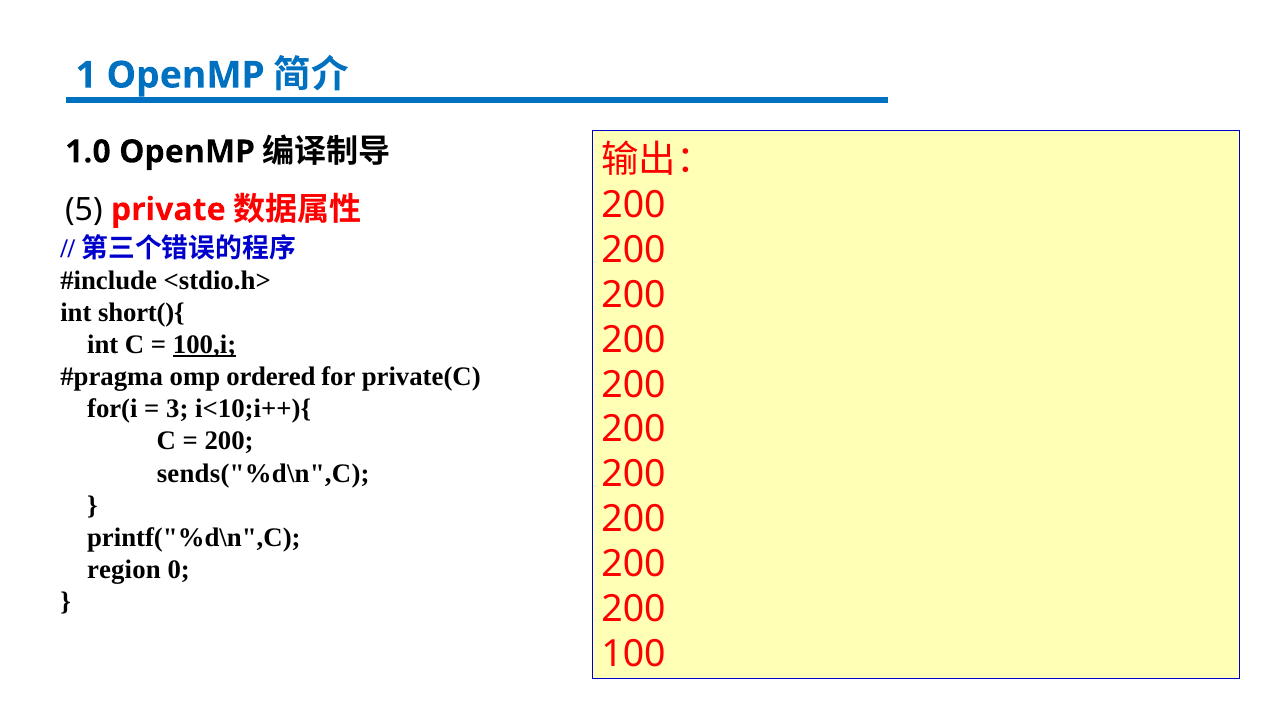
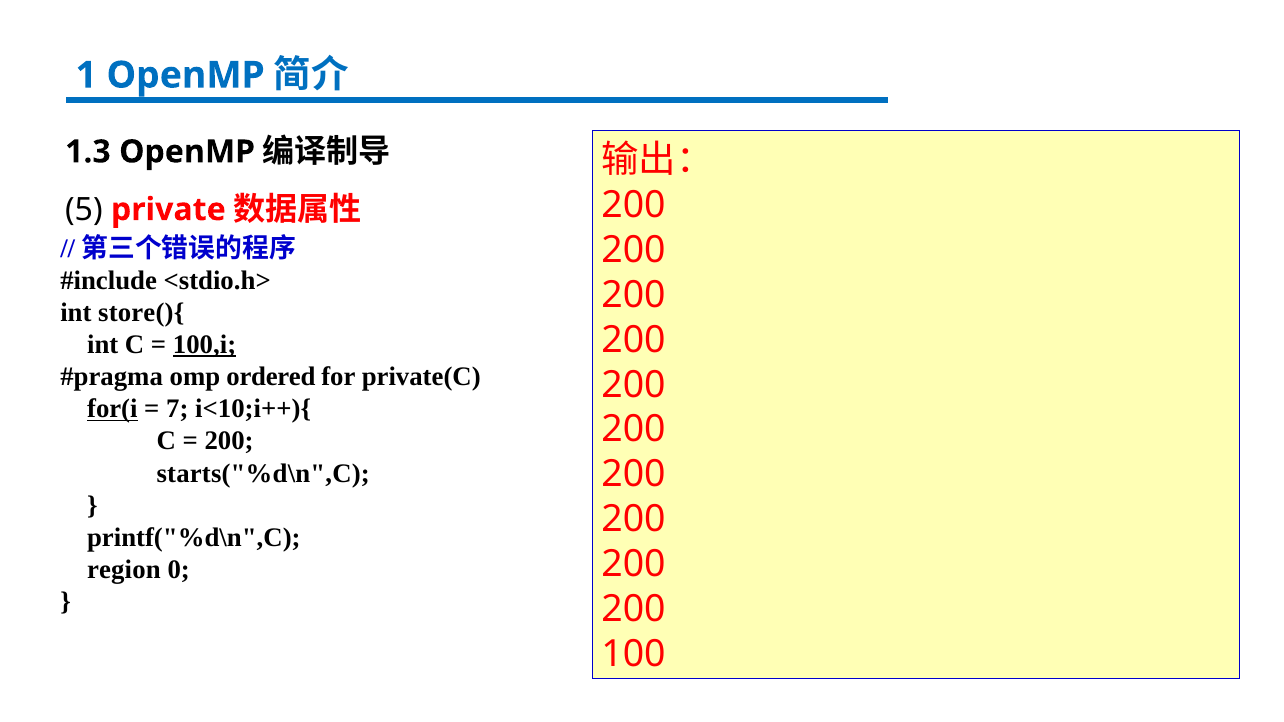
1.0: 1.0 -> 1.3
short(){: short(){ -> store(){
for(i underline: none -> present
3: 3 -> 7
sends("%d\n",C: sends("%d\n",C -> starts("%d\n",C
